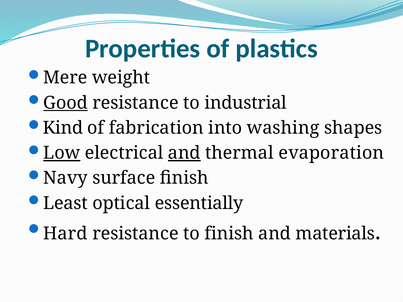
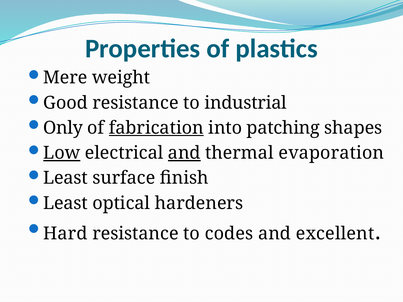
Good underline: present -> none
Kind: Kind -> Only
fabrication underline: none -> present
washing: washing -> patching
Navy at (65, 178): Navy -> Least
essentially: essentially -> hardeners
to finish: finish -> codes
materials: materials -> excellent
